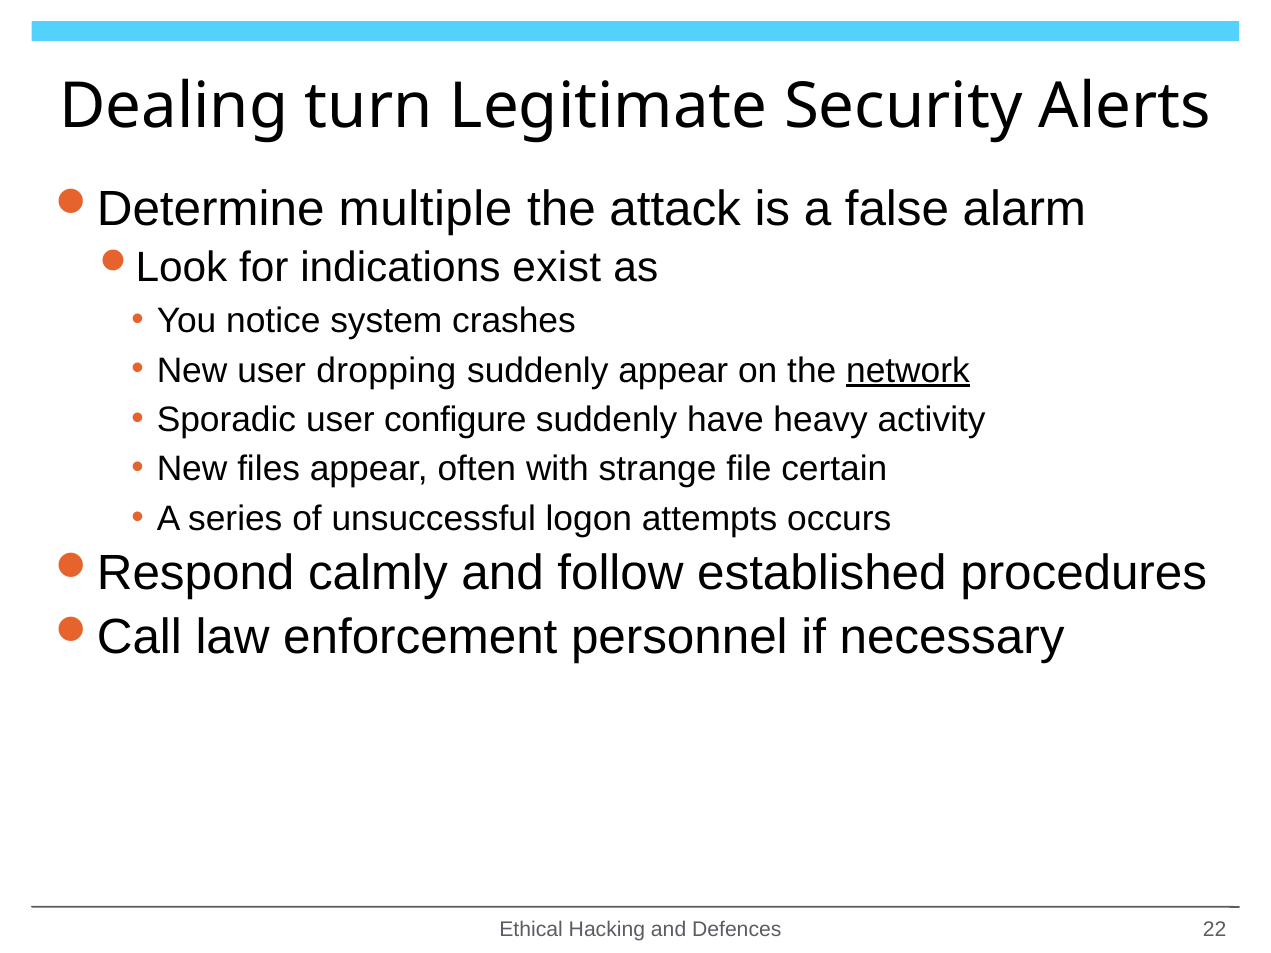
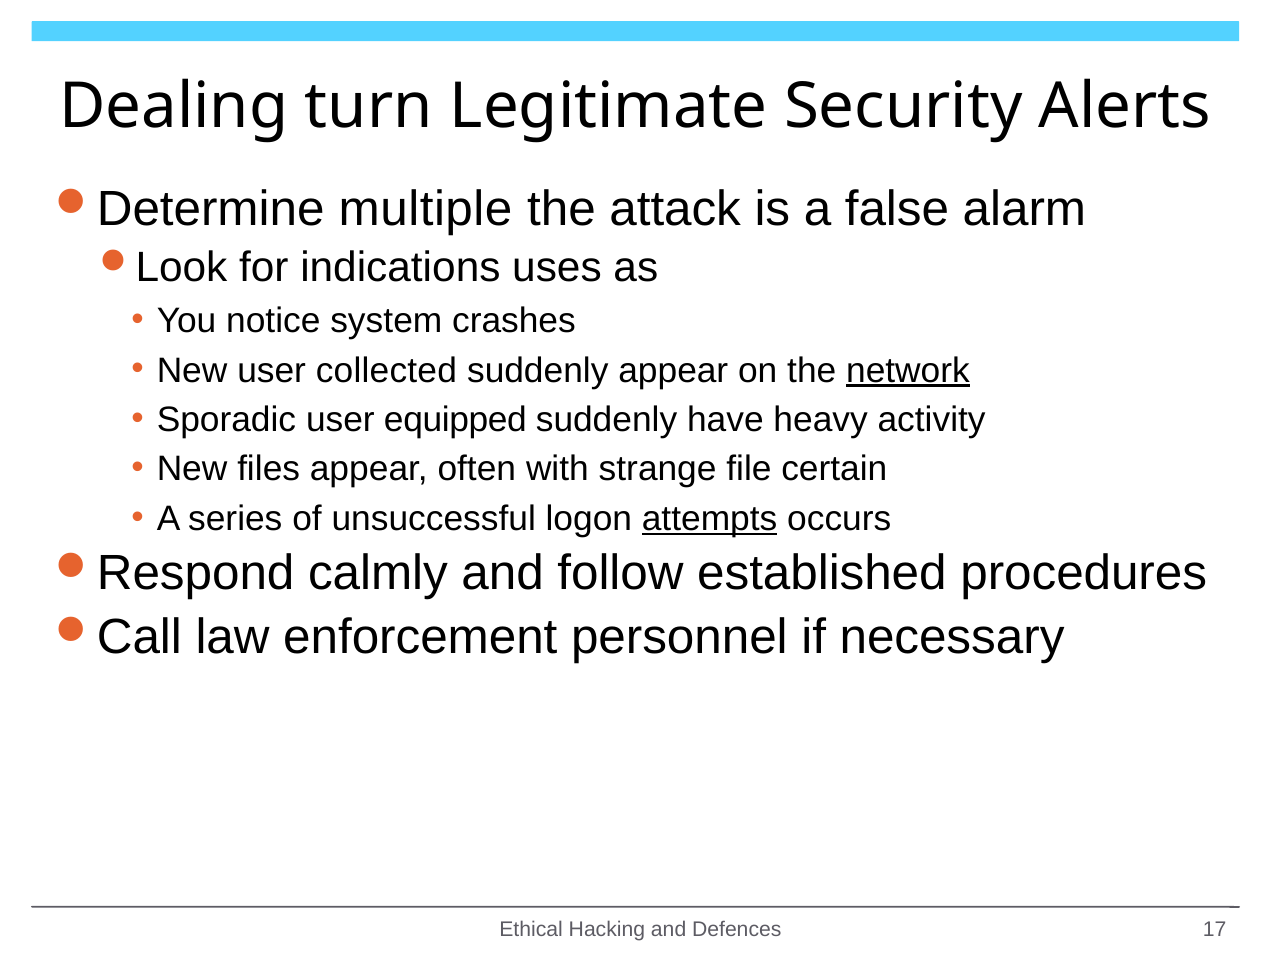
exist: exist -> uses
dropping: dropping -> collected
configure: configure -> equipped
attempts underline: none -> present
22: 22 -> 17
